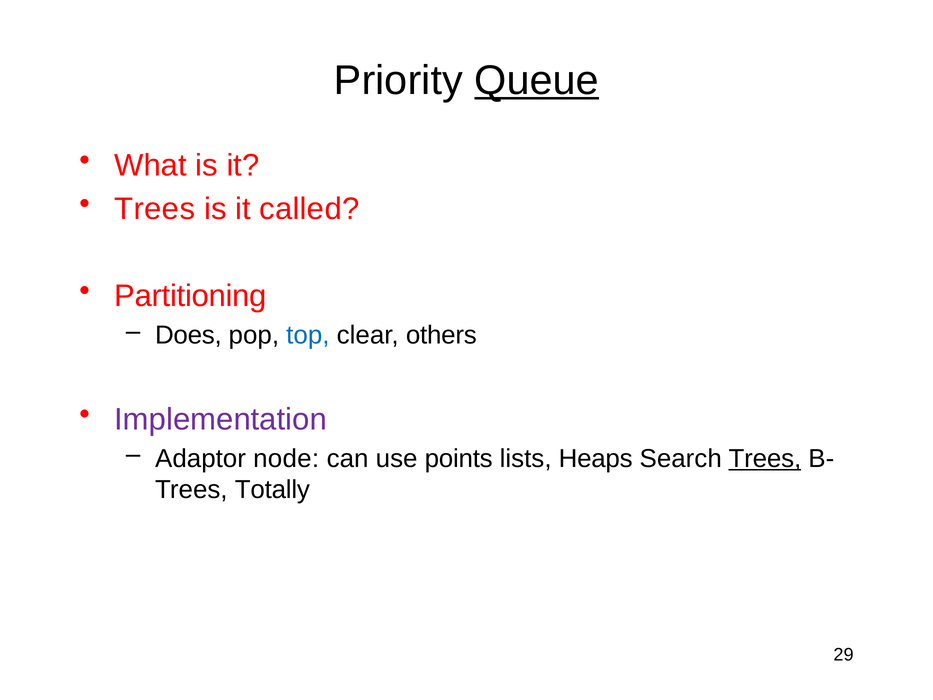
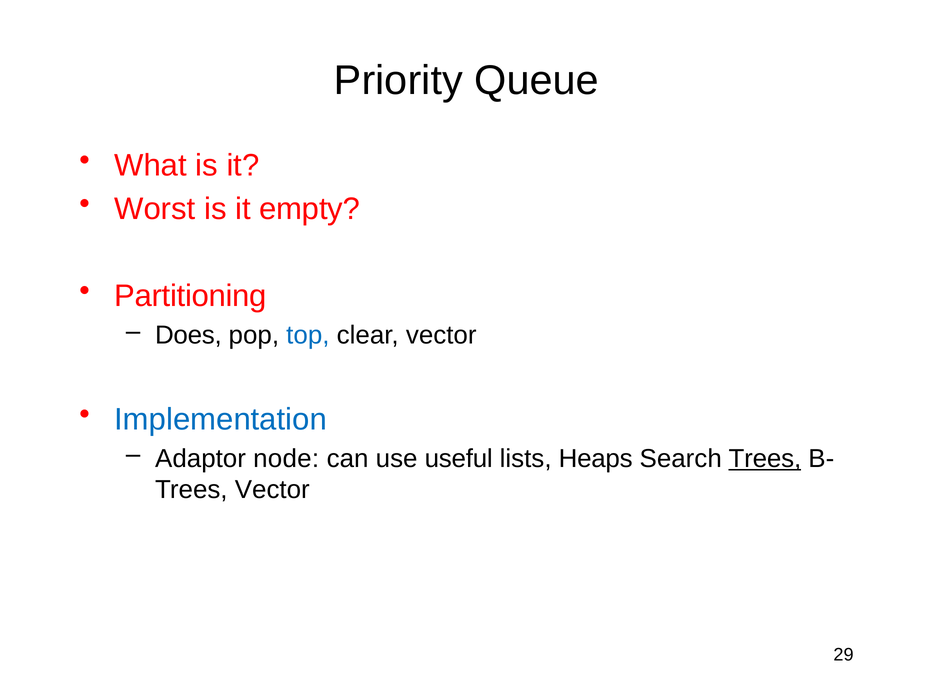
Queue underline: present -> none
Trees at (155, 209): Trees -> Worst
called: called -> empty
clear others: others -> vector
Implementation colour: purple -> blue
points: points -> useful
Trees Totally: Totally -> Vector
